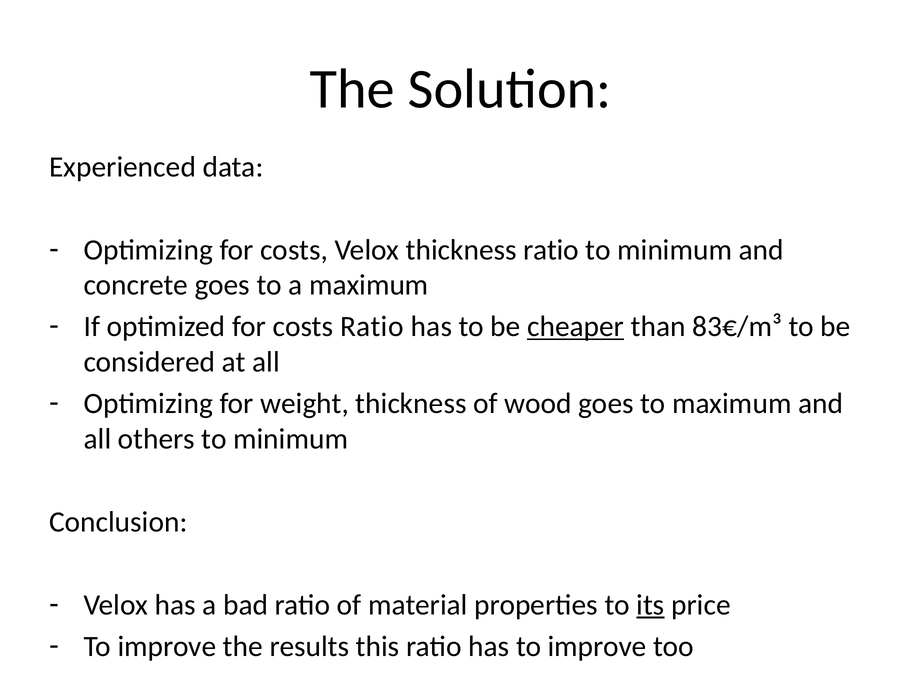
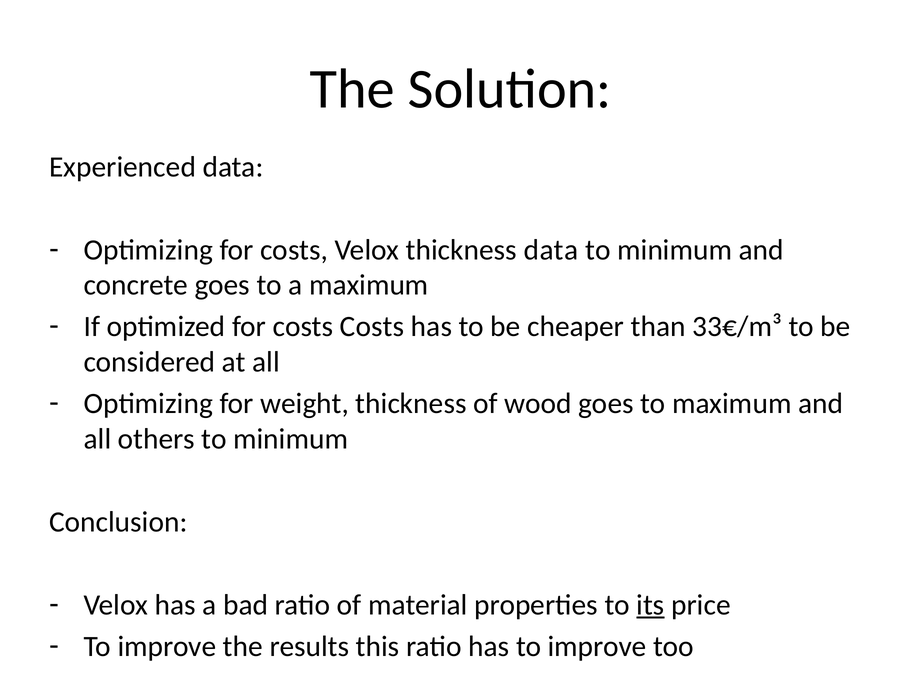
thickness ratio: ratio -> data
costs Ratio: Ratio -> Costs
cheaper underline: present -> none
83€/m³: 83€/m³ -> 33€/m³
